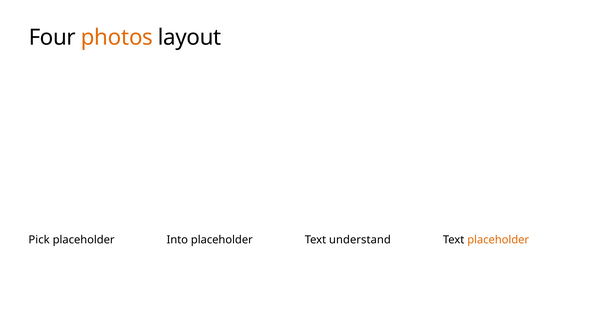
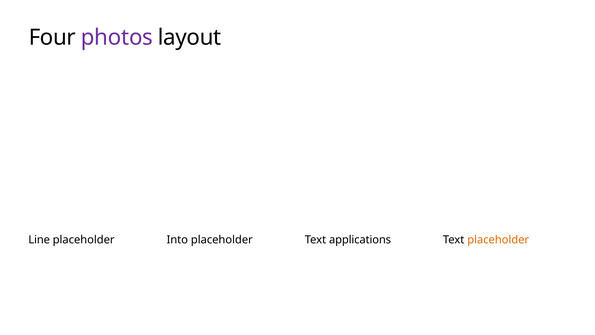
photos colour: orange -> purple
Pick: Pick -> Line
understand: understand -> applications
